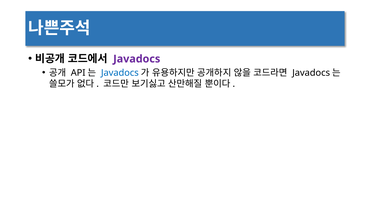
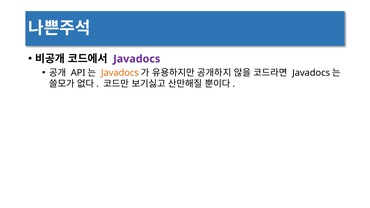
Javadocs at (120, 73) colour: blue -> orange
